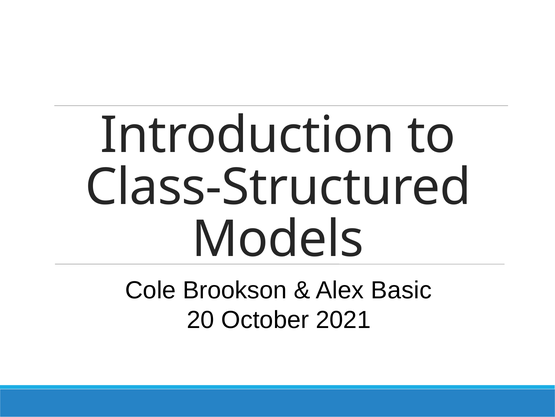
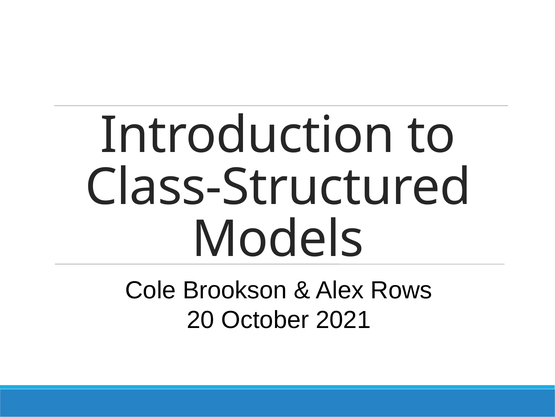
Basic: Basic -> Rows
